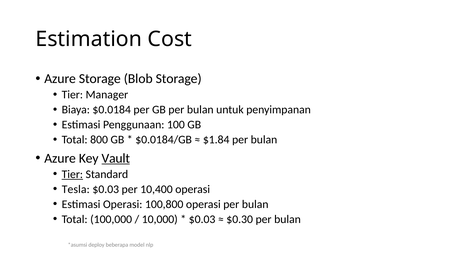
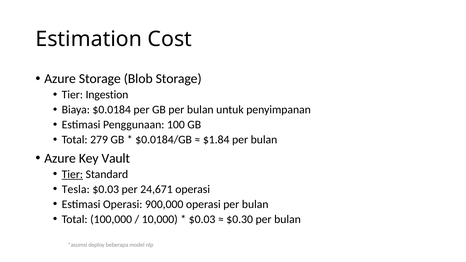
Manager: Manager -> Ingestion
800: 800 -> 279
Vault underline: present -> none
10,400: 10,400 -> 24,671
100,800: 100,800 -> 900,000
